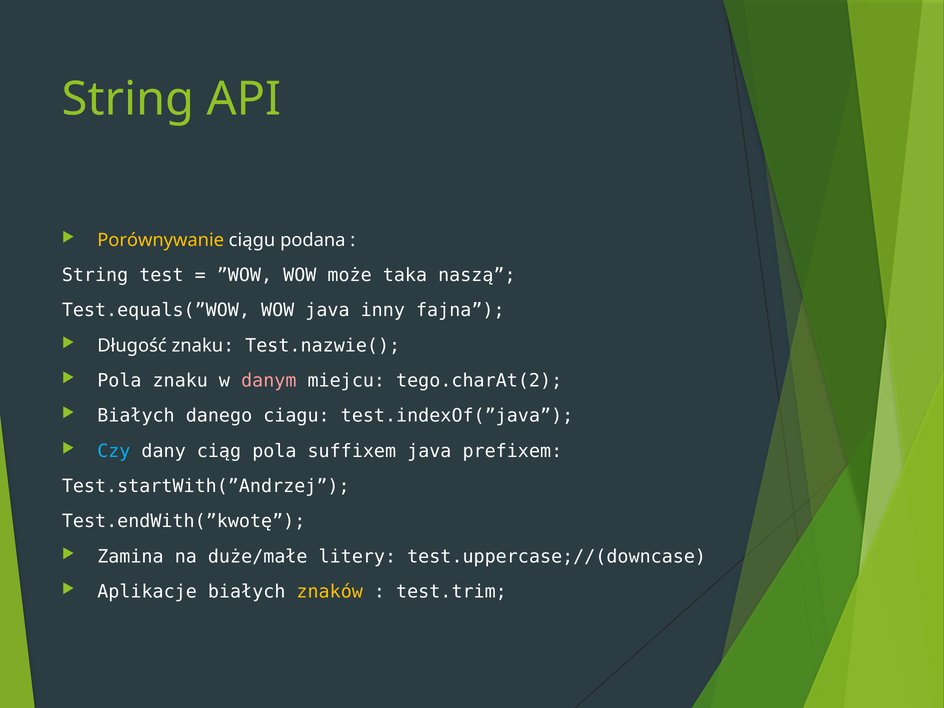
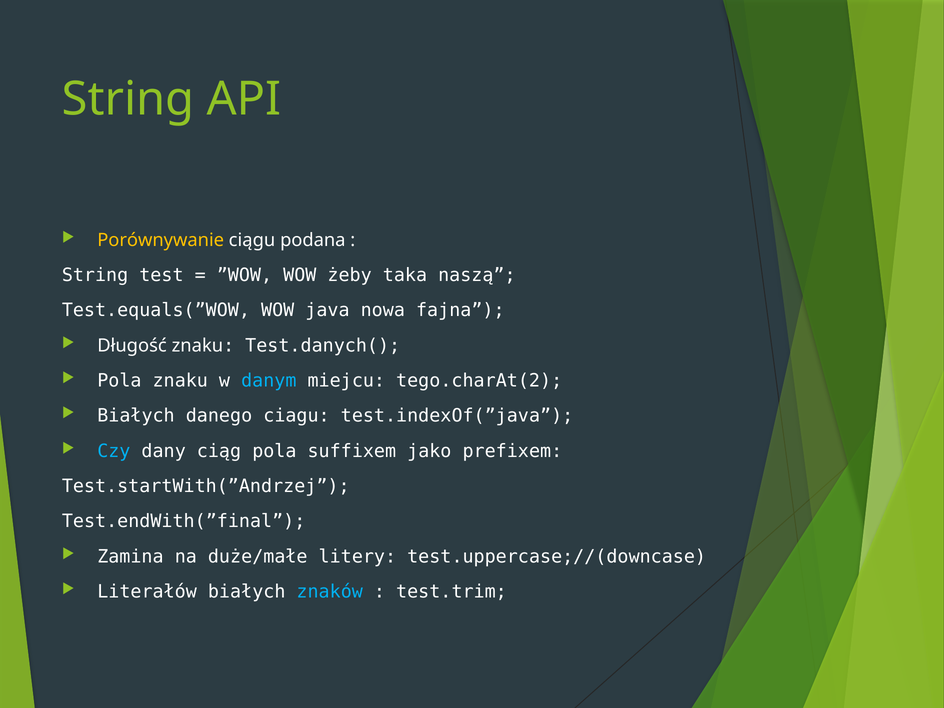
może: może -> żeby
inny: inny -> nowa
Test.nazwie(: Test.nazwie( -> Test.danych(
danym colour: pink -> light blue
suffixem java: java -> jako
Test.endWith(”kwotę: Test.endWith(”kwotę -> Test.endWith(”final
Aplikacje: Aplikacje -> Literałów
znaków colour: yellow -> light blue
